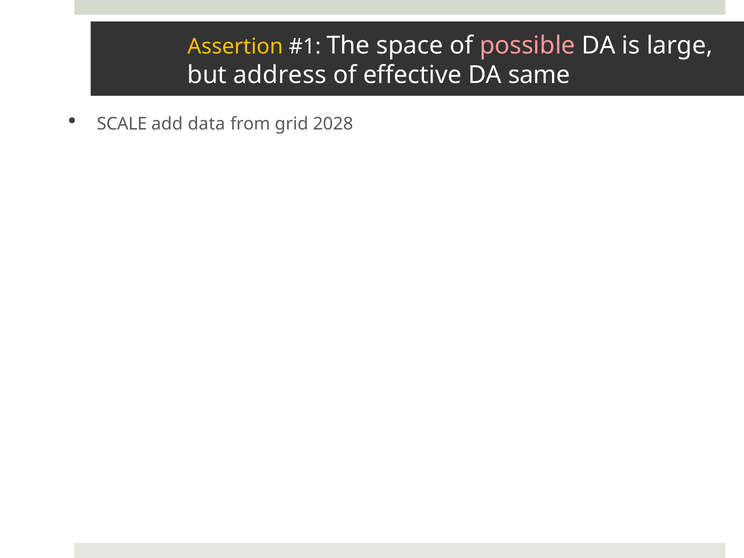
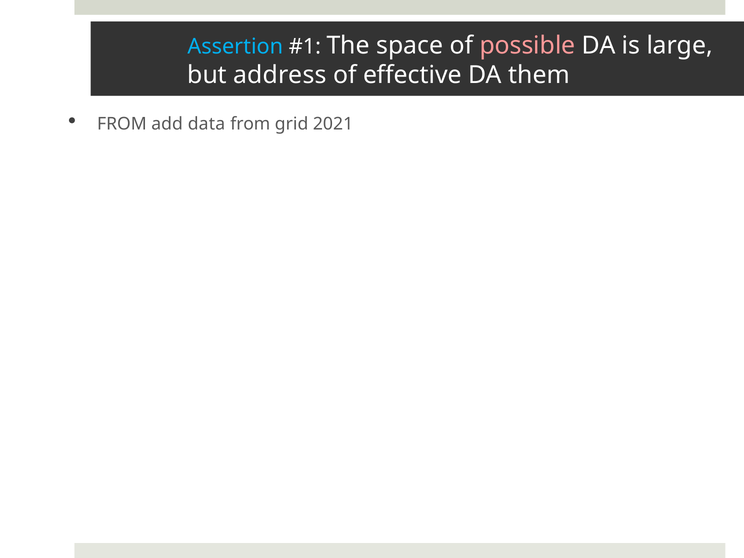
Assertion colour: yellow -> light blue
same: same -> them
SCALE at (122, 124): SCALE -> FROM
2028: 2028 -> 2021
